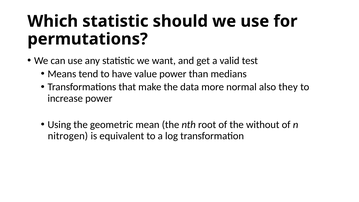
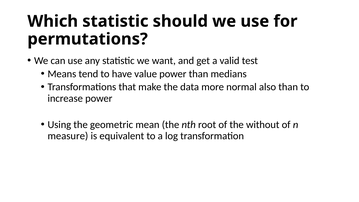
also they: they -> than
nitrogen: nitrogen -> measure
